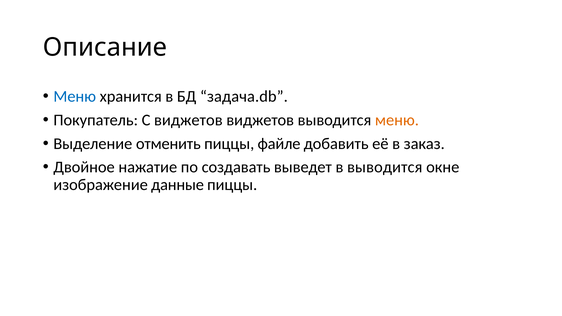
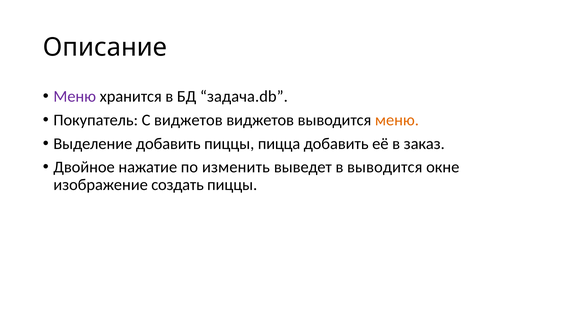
Меню at (75, 97) colour: blue -> purple
Выделение отменить: отменить -> добавить
файле: файле -> пицца
создавать: создавать -> изменить
данные: данные -> создать
